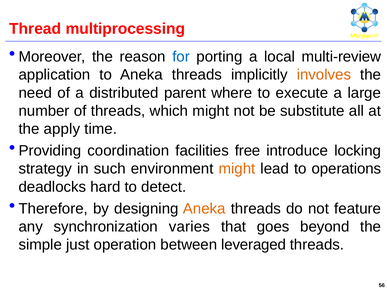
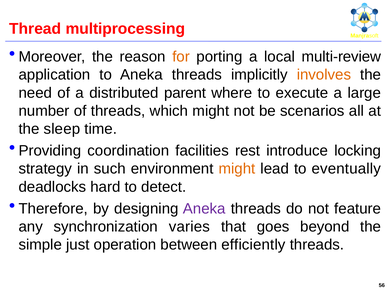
for colour: blue -> orange
substitute: substitute -> scenarios
apply: apply -> sleep
free: free -> rest
operations: operations -> eventually
Aneka at (204, 209) colour: orange -> purple
leveraged: leveraged -> efficiently
